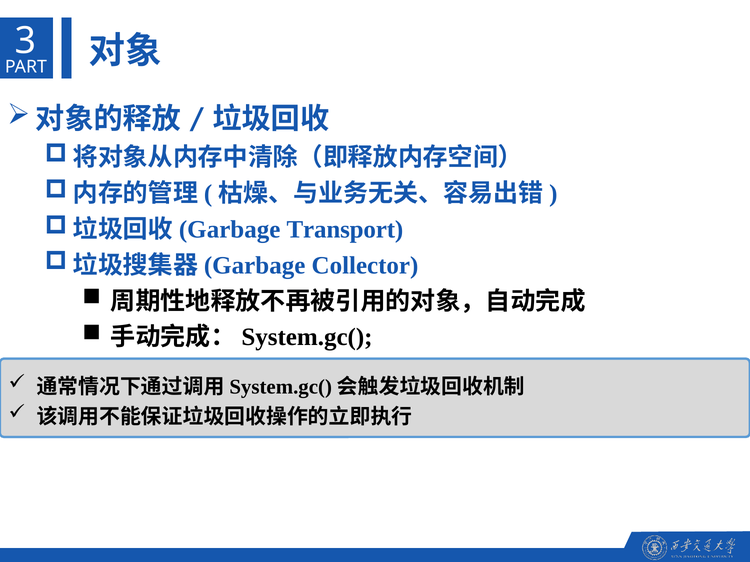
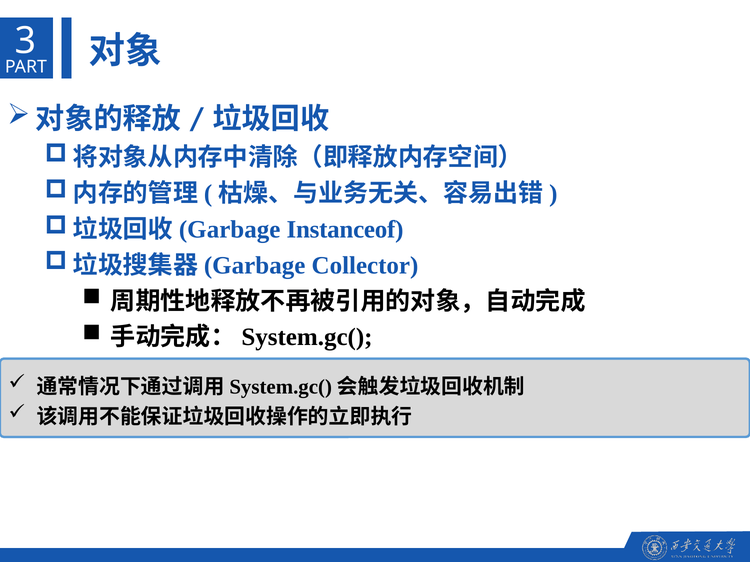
Transport: Transport -> Instanceof
